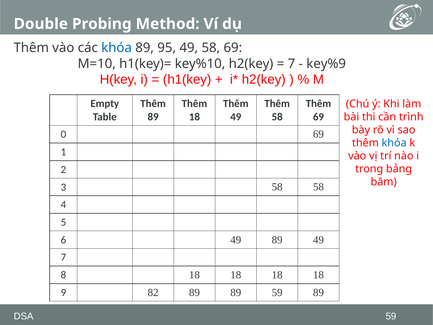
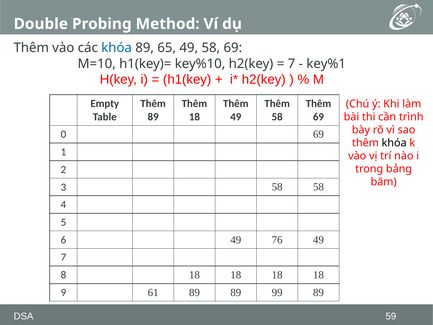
95: 95 -> 65
key%9: key%9 -> key%1
khóa at (394, 143) colour: blue -> black
49 89: 89 -> 76
82: 82 -> 61
89 59: 59 -> 99
